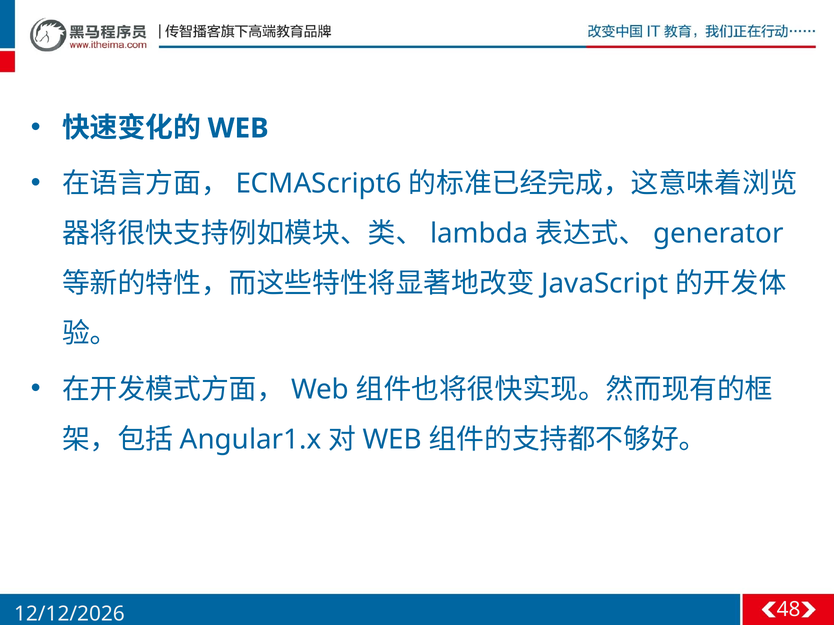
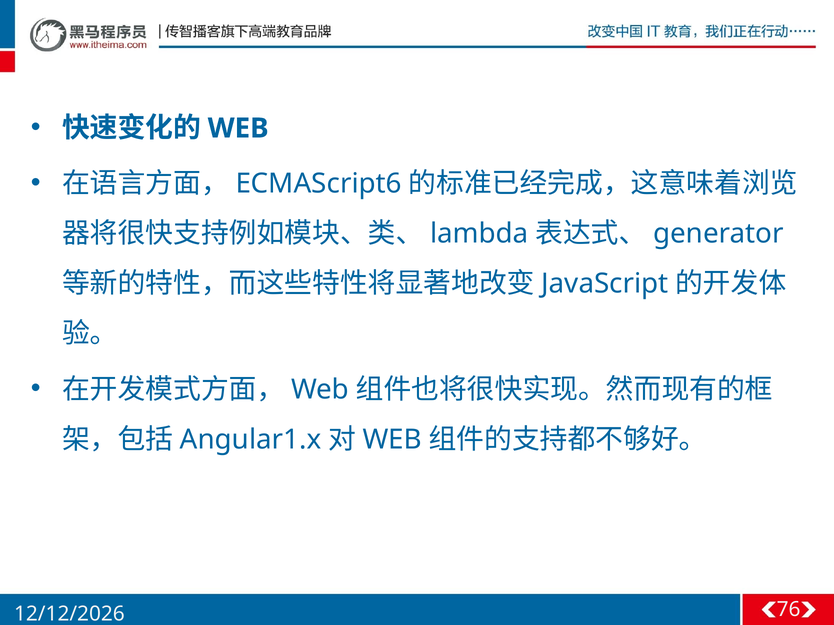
48: 48 -> 76
